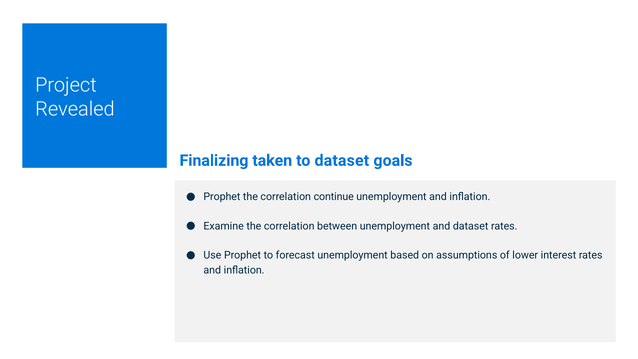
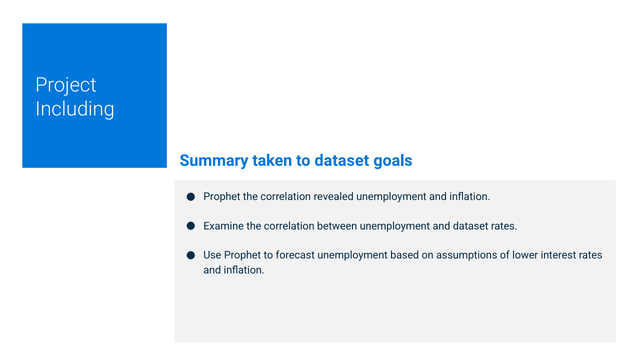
Revealed: Revealed -> Including
Finalizing: Finalizing -> Summary
continue: continue -> revealed
